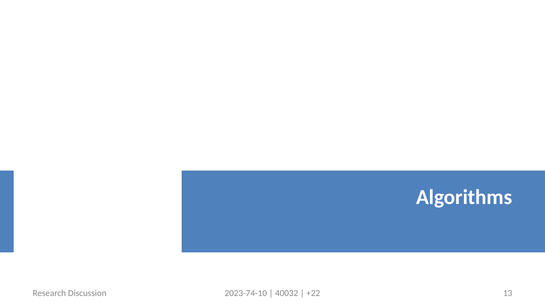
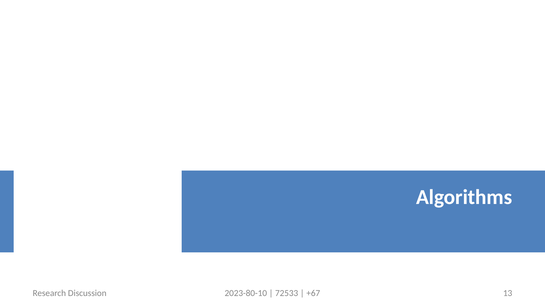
2023-74-10: 2023-74-10 -> 2023-80-10
40032: 40032 -> 72533
+22: +22 -> +67
